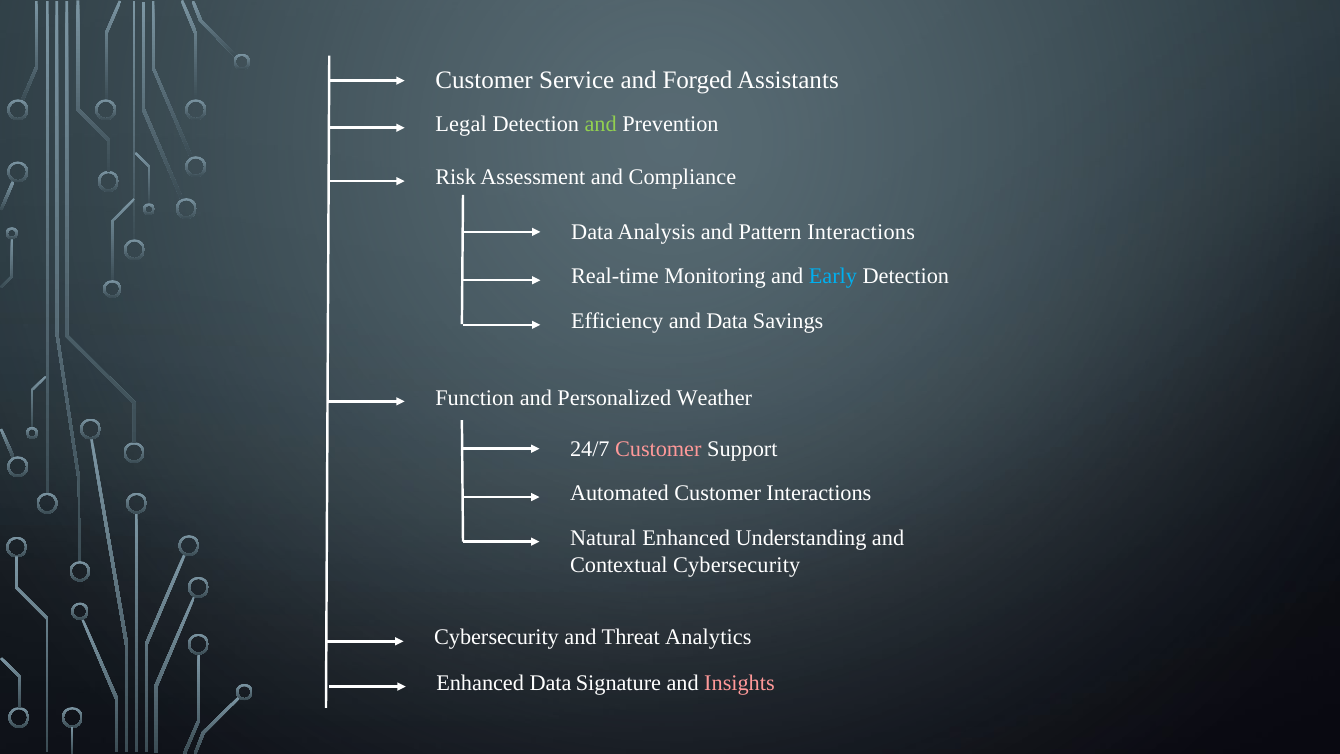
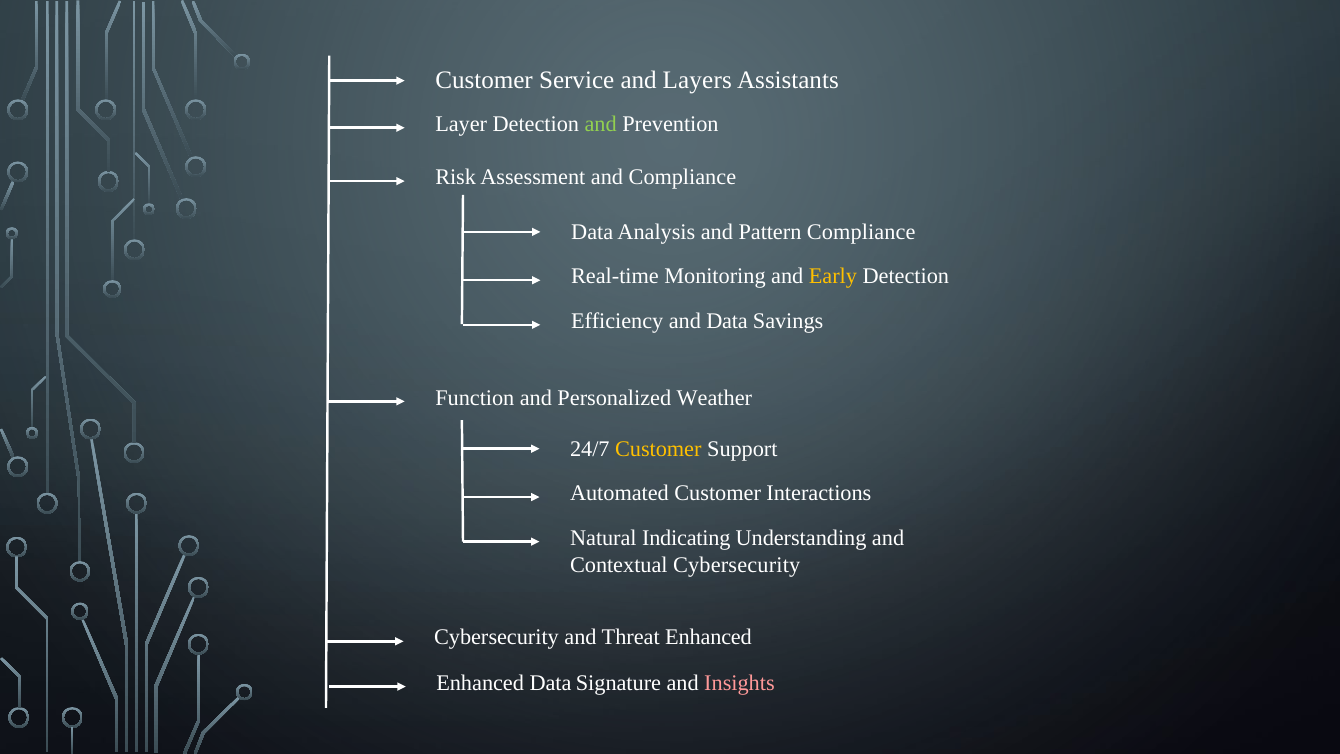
Forged: Forged -> Layers
Legal: Legal -> Layer
Pattern Interactions: Interactions -> Compliance
Early colour: light blue -> yellow
Customer at (658, 449) colour: pink -> yellow
Natural Enhanced: Enhanced -> Indicating
Threat Analytics: Analytics -> Enhanced
